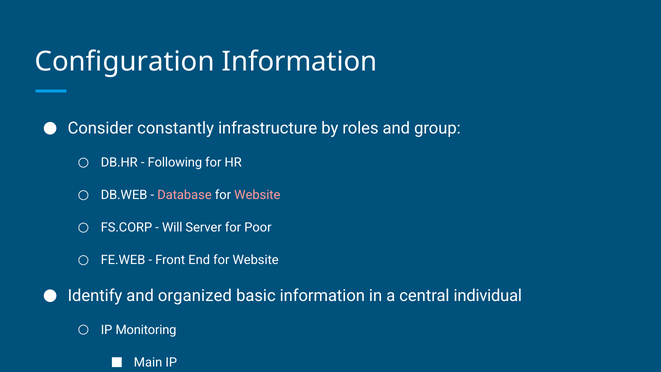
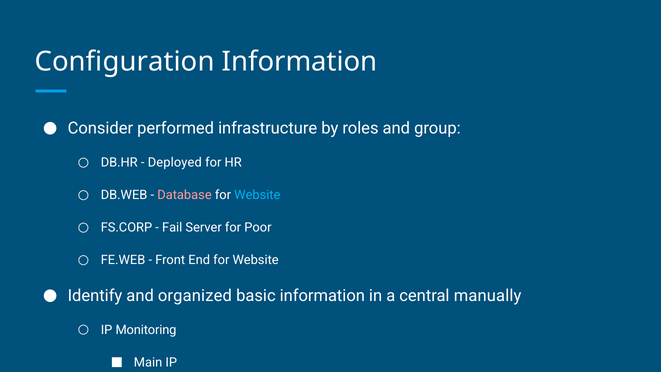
constantly: constantly -> performed
Following: Following -> Deployed
Website at (257, 195) colour: pink -> light blue
Will: Will -> Fail
individual: individual -> manually
